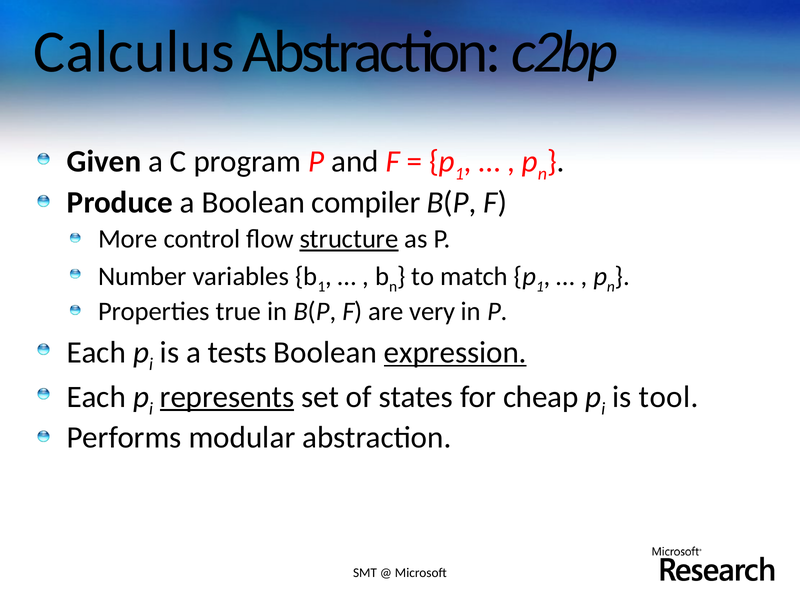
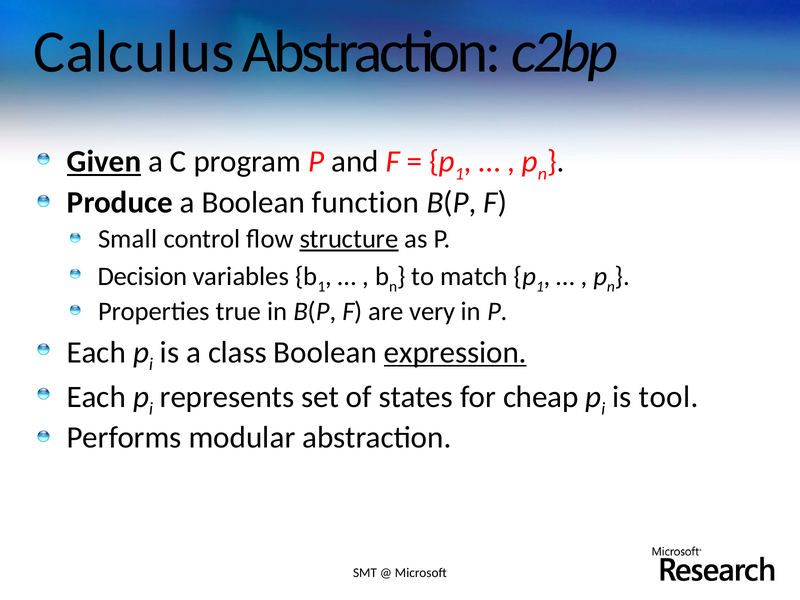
Given underline: none -> present
compiler: compiler -> function
More: More -> Small
Number: Number -> Decision
tests: tests -> class
represents underline: present -> none
